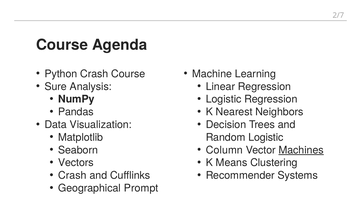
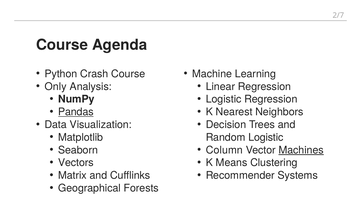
Sure: Sure -> Only
Pandas underline: none -> present
Crash at (72, 175): Crash -> Matrix
Prompt: Prompt -> Forests
